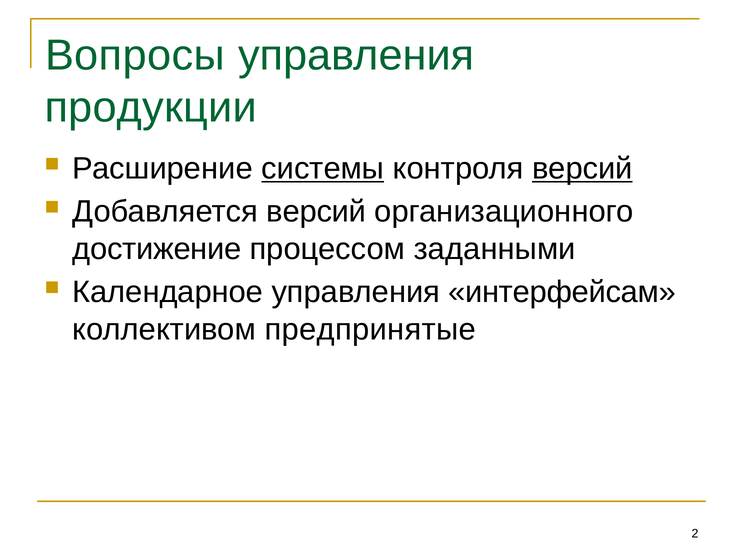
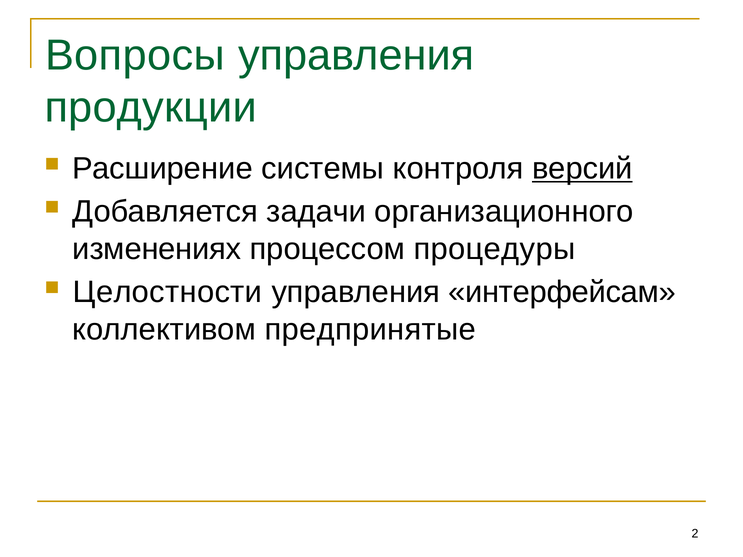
системы underline: present -> none
Добавляется версий: версий -> задачи
достижение: достижение -> изменениях
заданными: заданными -> процедуры
Календарное: Календарное -> Целостности
